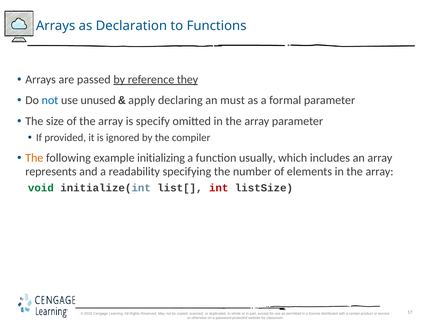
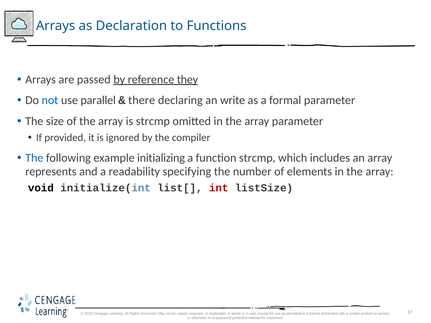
unused: unused -> parallel
apply: apply -> there
must: must -> write
is specify: specify -> strcmp
The at (34, 158) colour: orange -> blue
function usually: usually -> strcmp
void colour: green -> black
